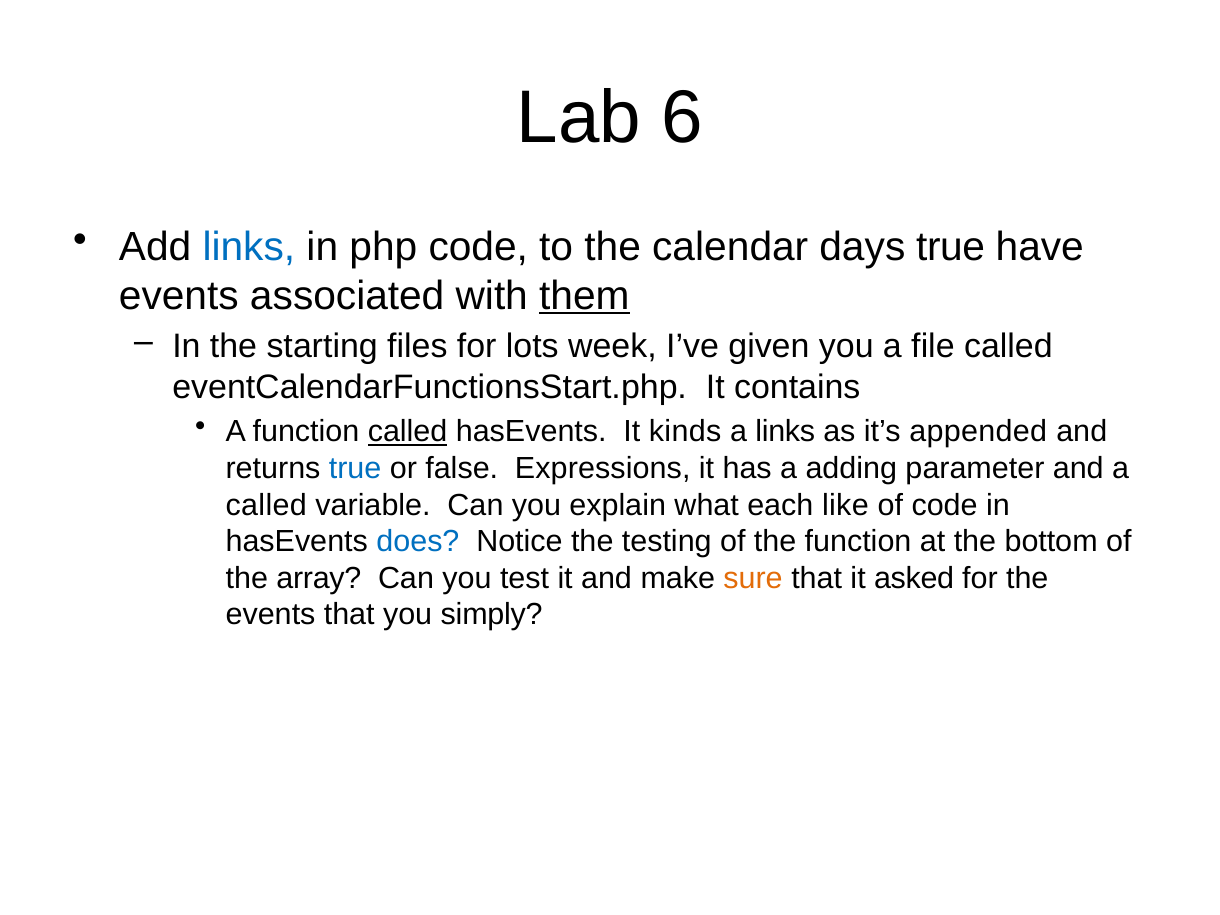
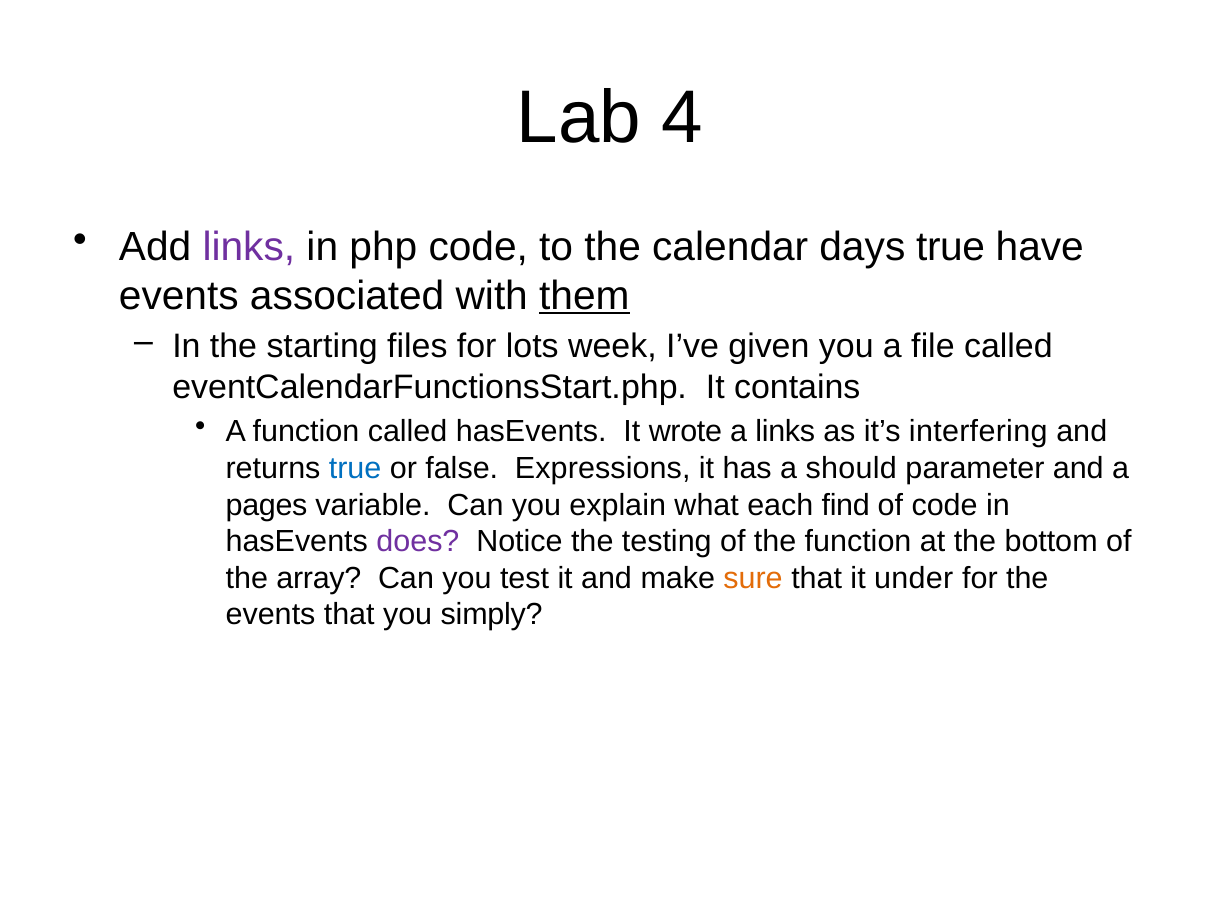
6: 6 -> 4
links at (249, 247) colour: blue -> purple
called at (408, 432) underline: present -> none
kinds: kinds -> wrote
appended: appended -> interfering
adding: adding -> should
called at (266, 505): called -> pages
like: like -> find
does colour: blue -> purple
asked: asked -> under
